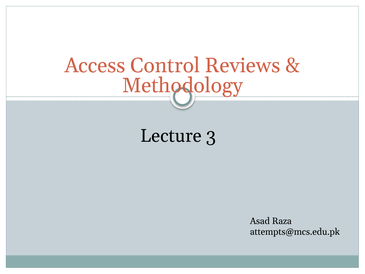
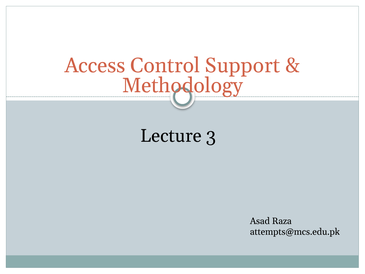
Reviews: Reviews -> Support
